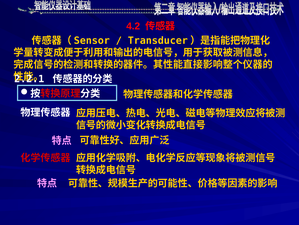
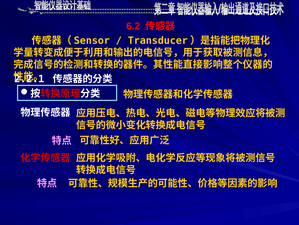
4.2: 4.2 -> 6.2
